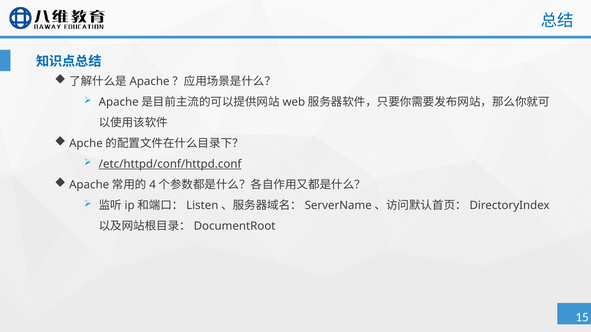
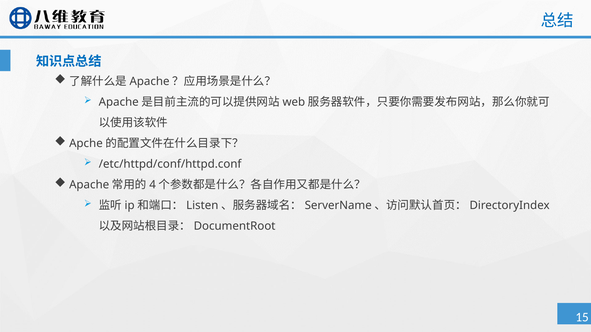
/etc/httpd/conf/httpd.conf underline: present -> none
